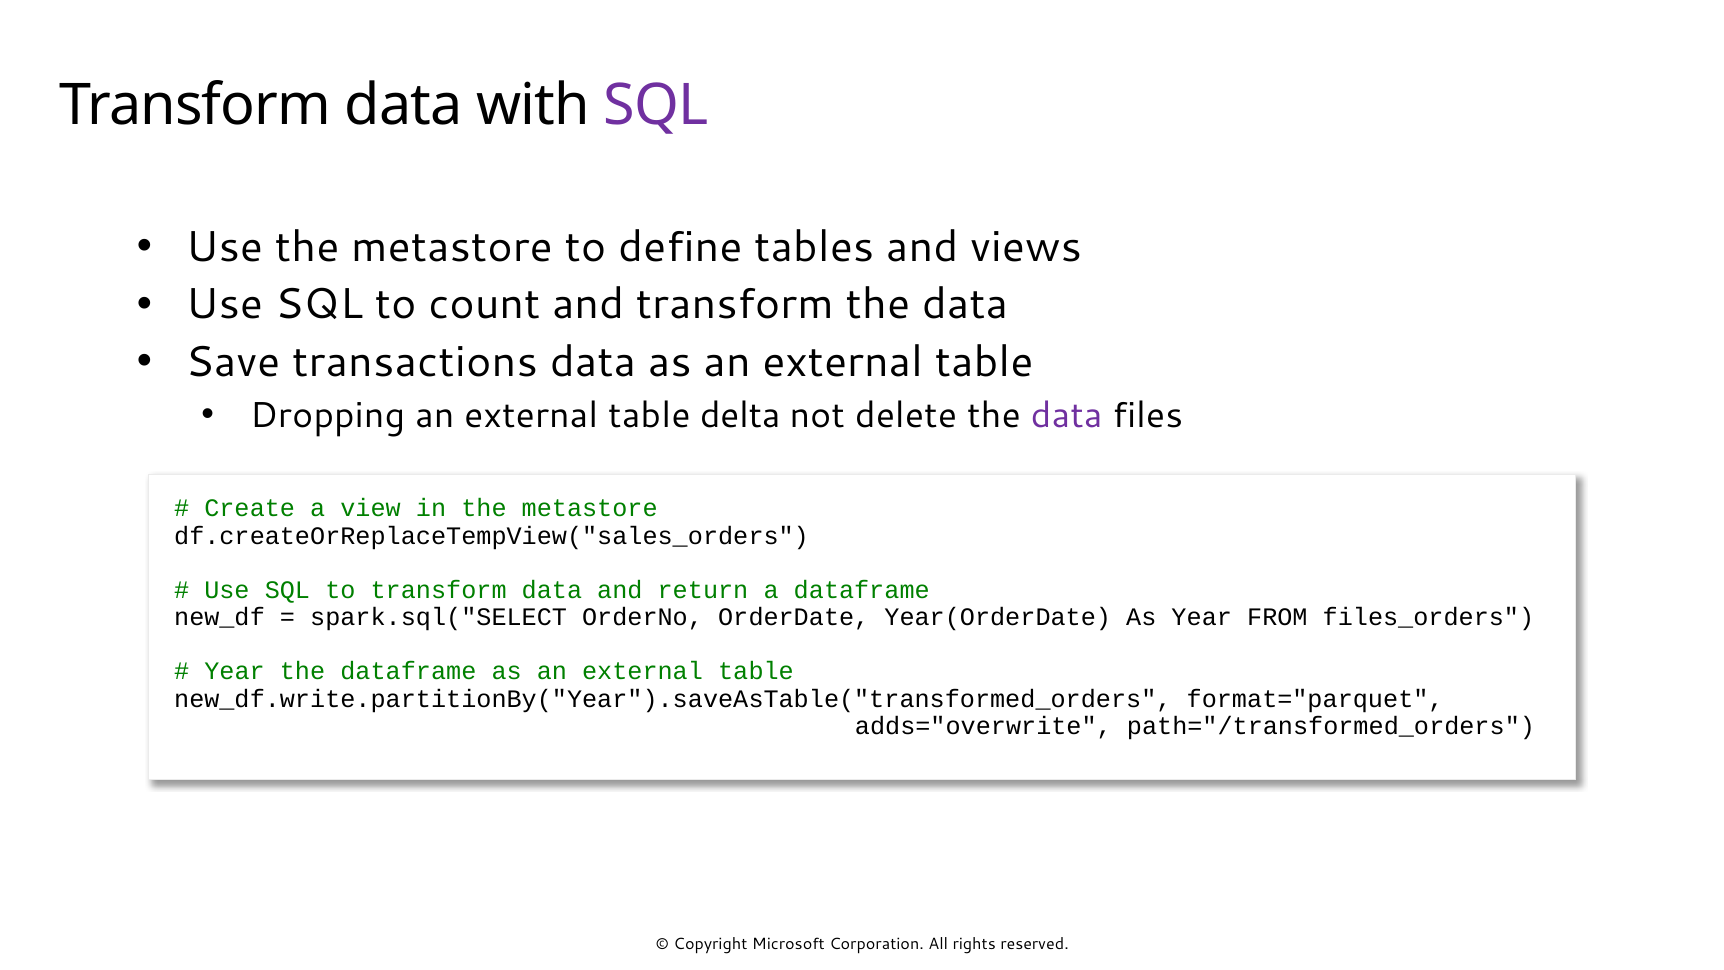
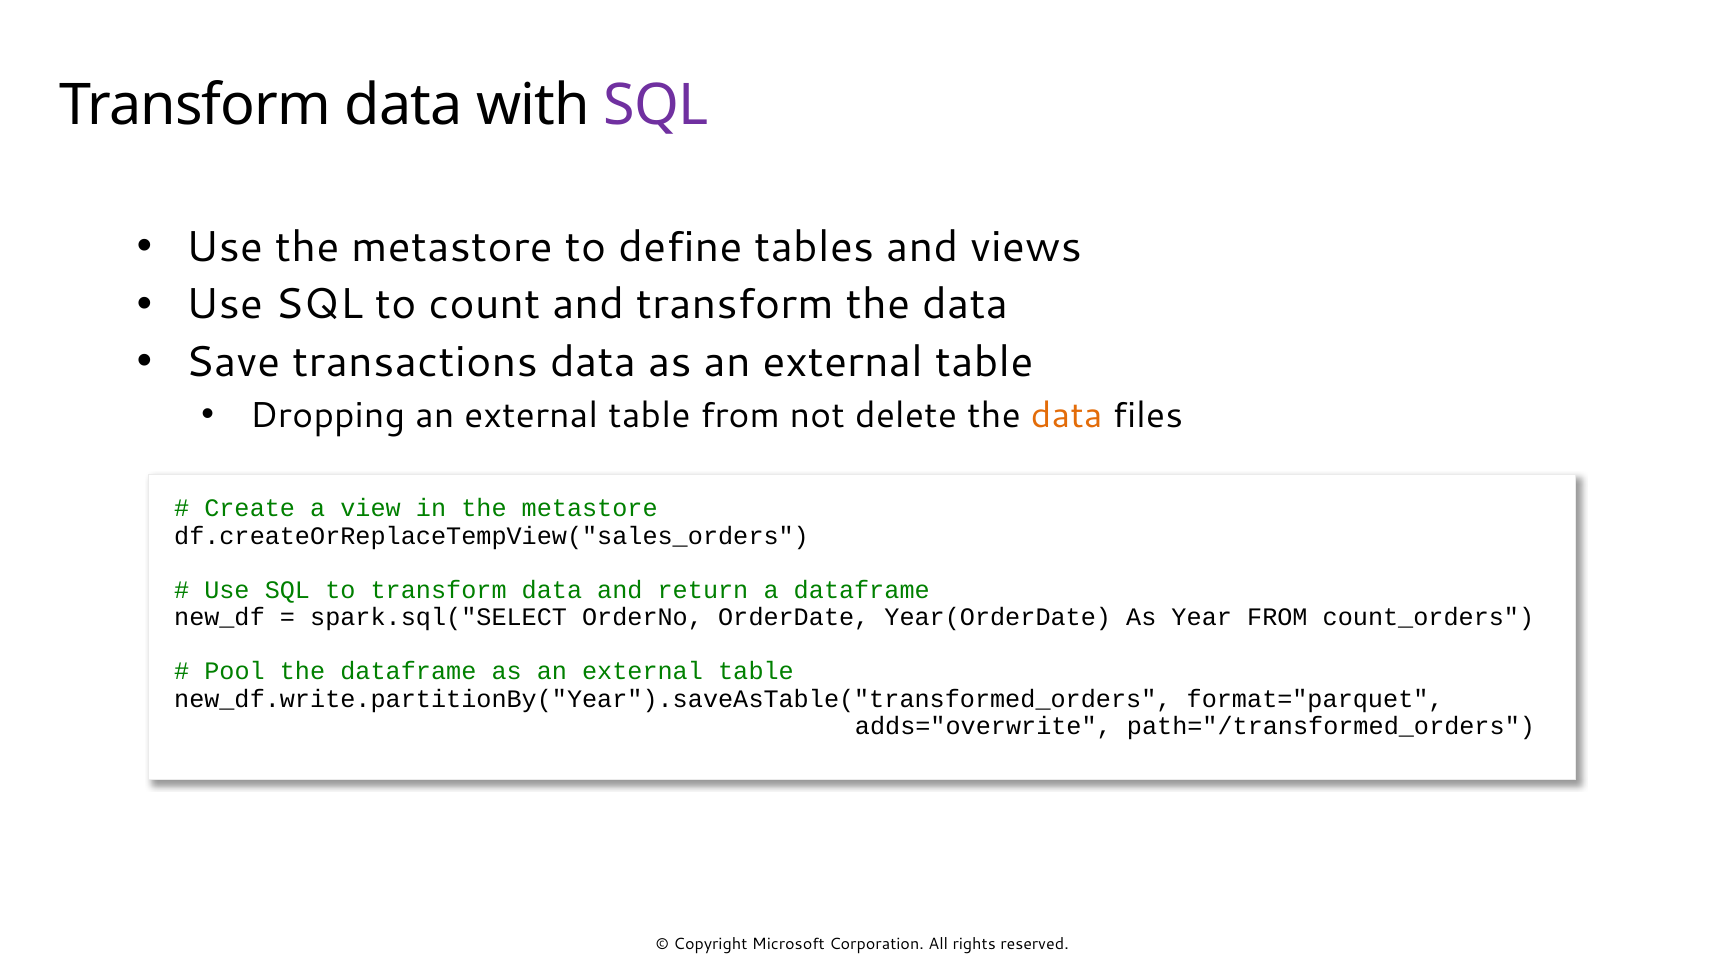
table delta: delta -> from
data at (1067, 415) colour: purple -> orange
files_orders: files_orders -> count_orders
Year at (235, 671): Year -> Pool
